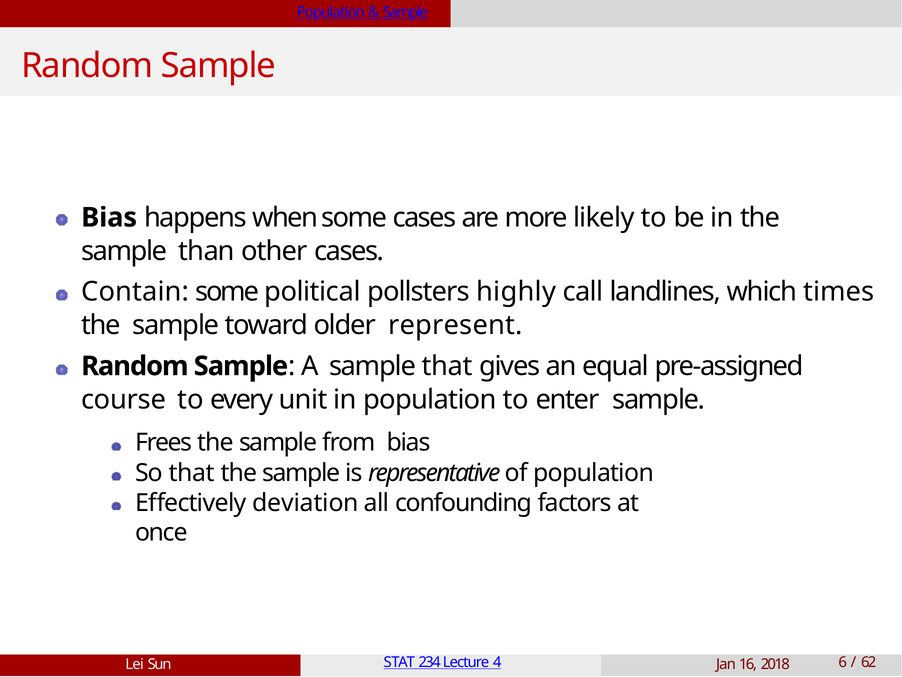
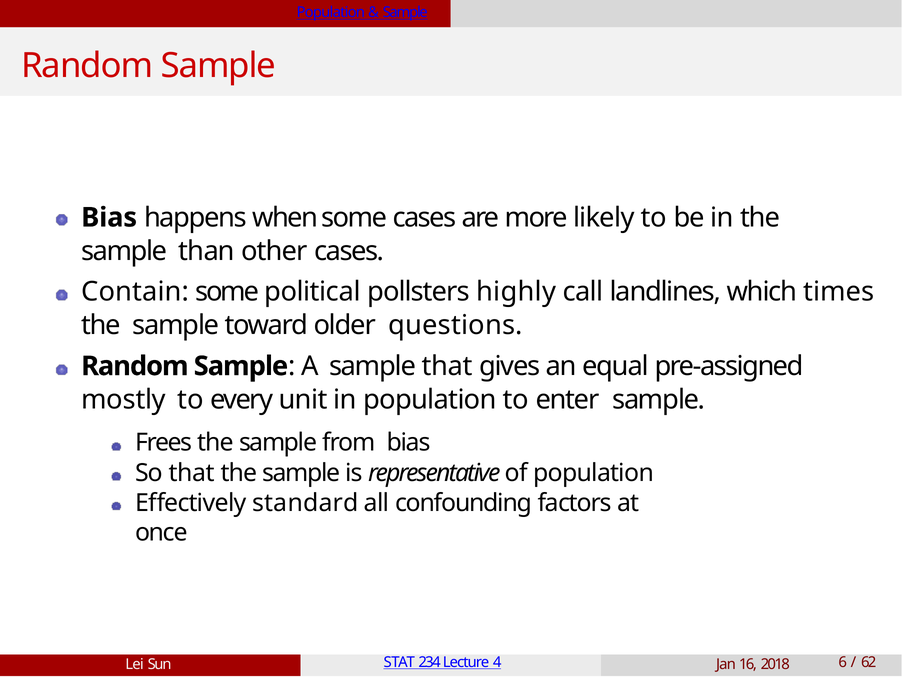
represent: represent -> questions
course: course -> mostly
deviation: deviation -> standard
